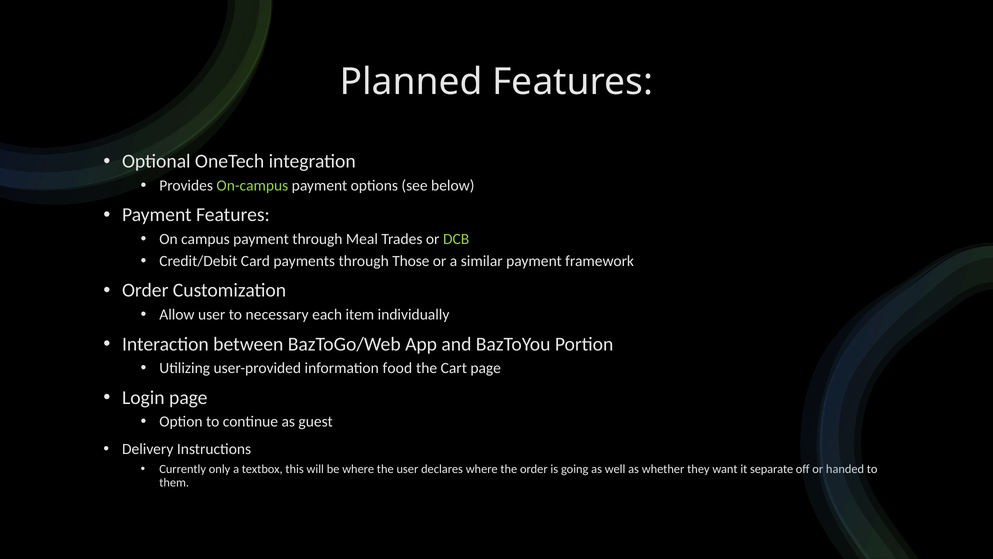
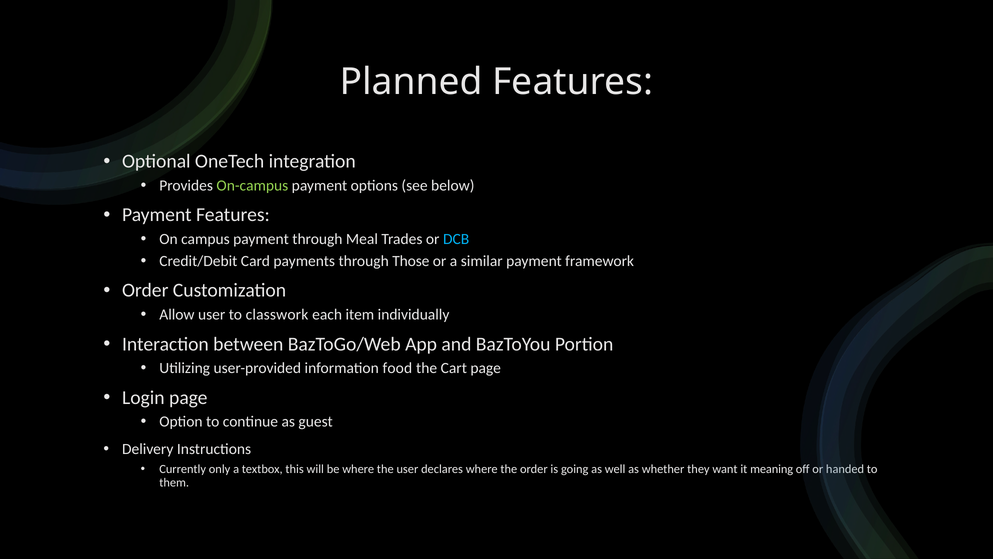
DCB colour: light green -> light blue
necessary: necessary -> classwork
separate: separate -> meaning
